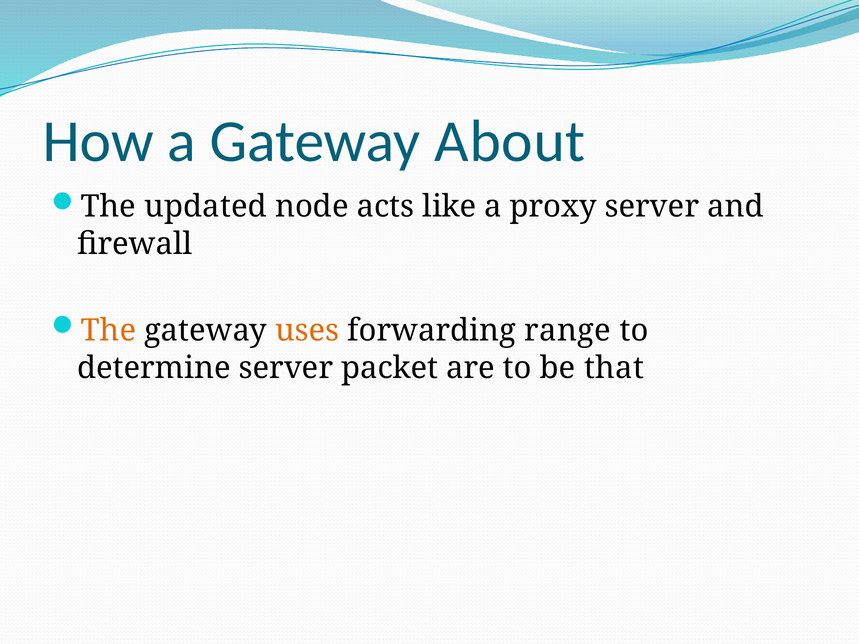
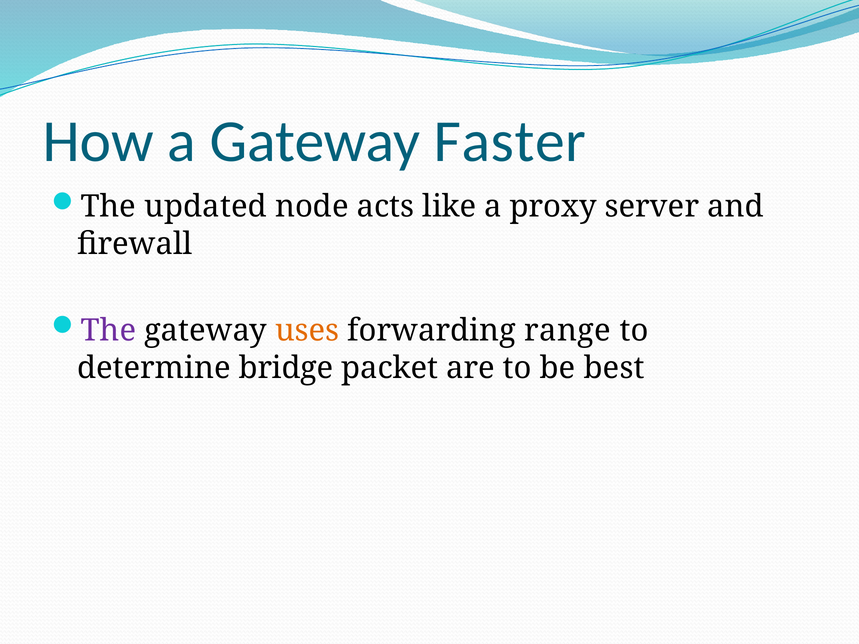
About: About -> Faster
The at (108, 331) colour: orange -> purple
determine server: server -> bridge
that: that -> best
